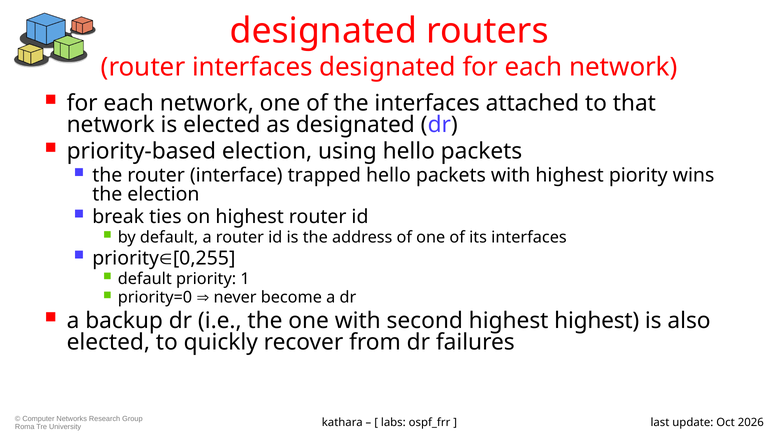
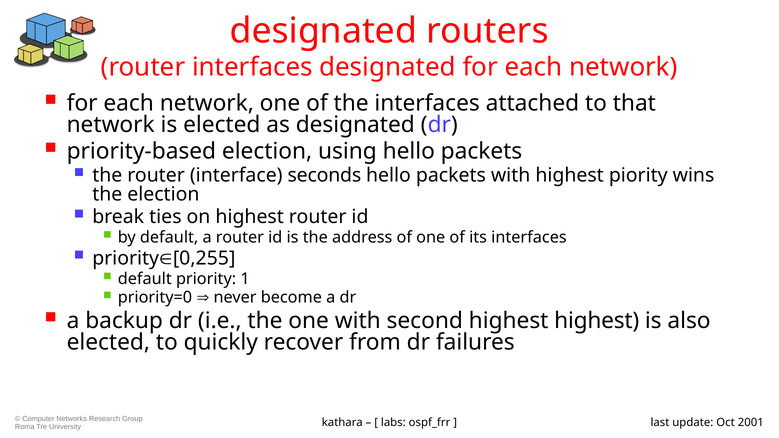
trapped: trapped -> seconds
2026: 2026 -> 2001
